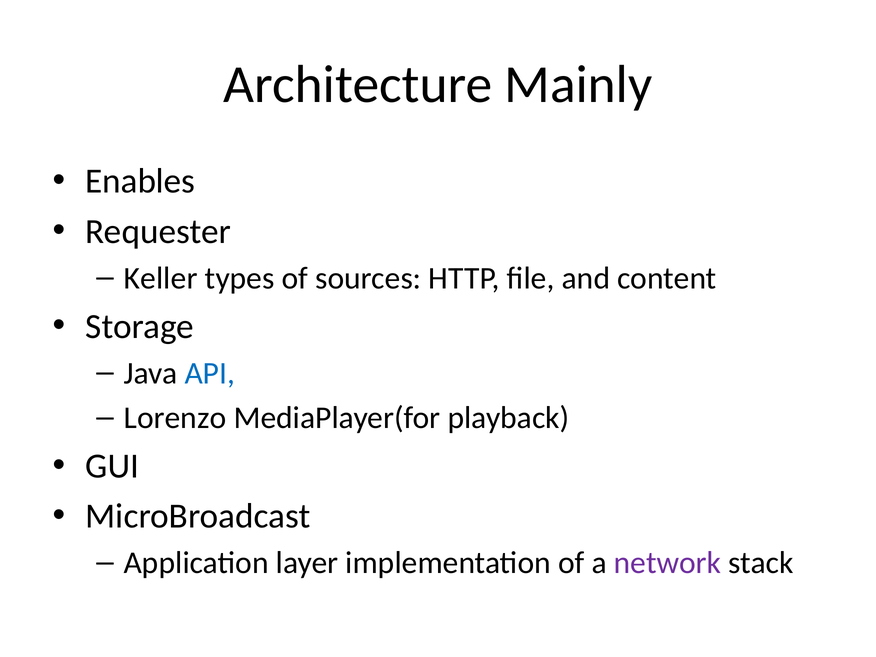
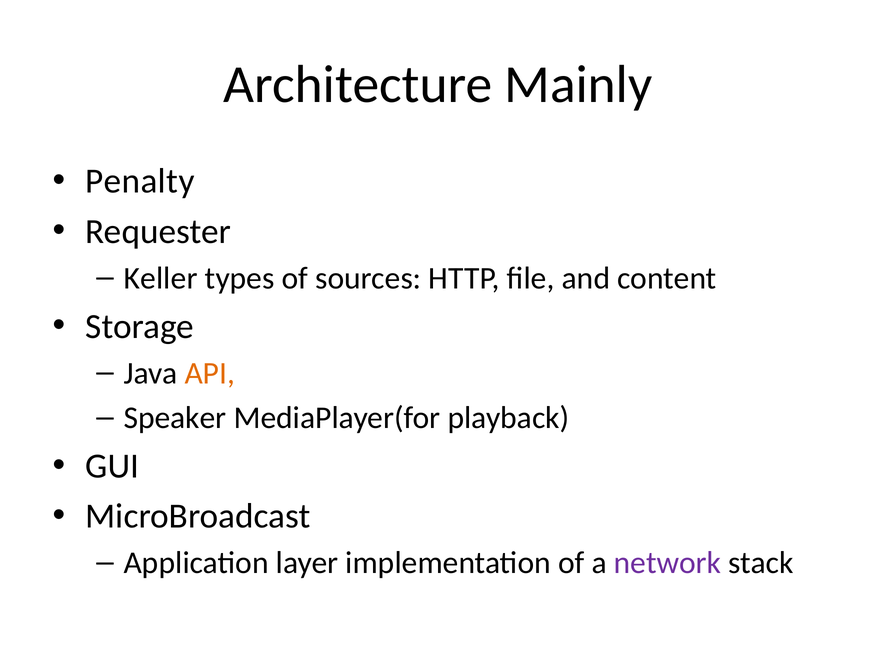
Enables: Enables -> Penalty
API colour: blue -> orange
Lorenzo: Lorenzo -> Speaker
